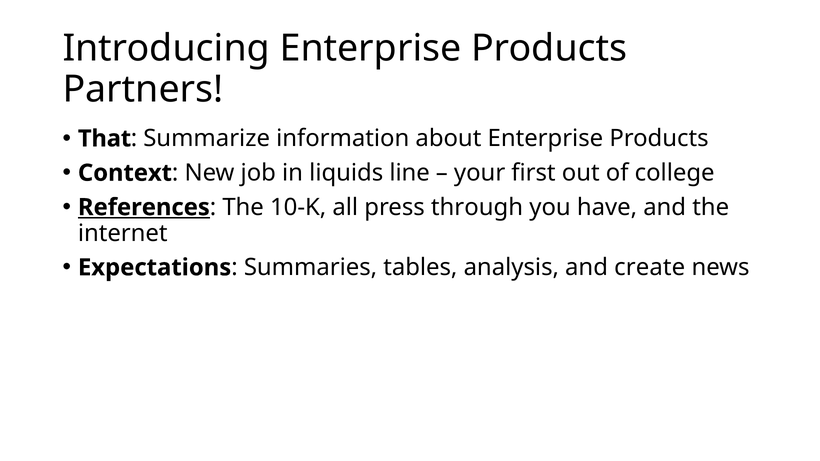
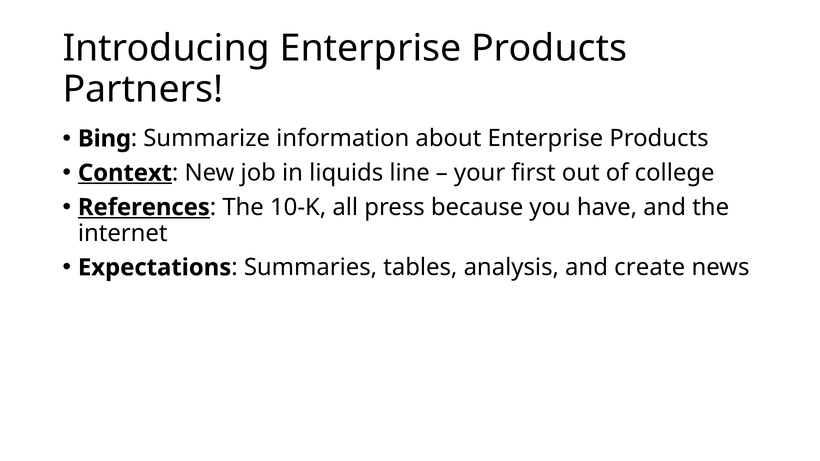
That: That -> Bing
Context underline: none -> present
through: through -> because
